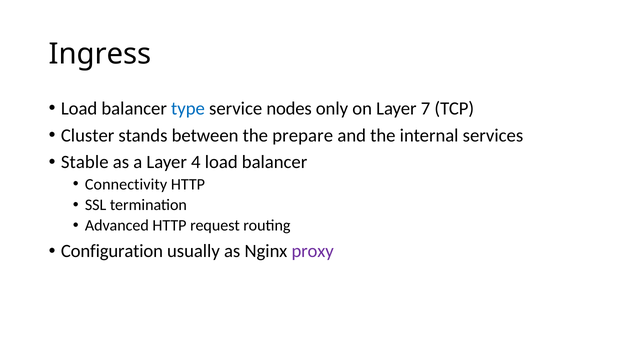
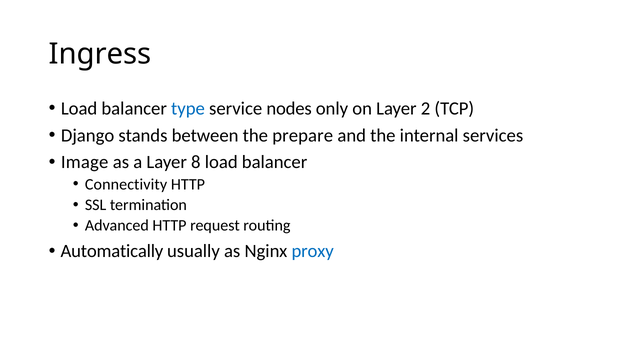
7: 7 -> 2
Cluster: Cluster -> Django
Stable: Stable -> Image
4: 4 -> 8
Configuration: Configuration -> Automatically
proxy colour: purple -> blue
